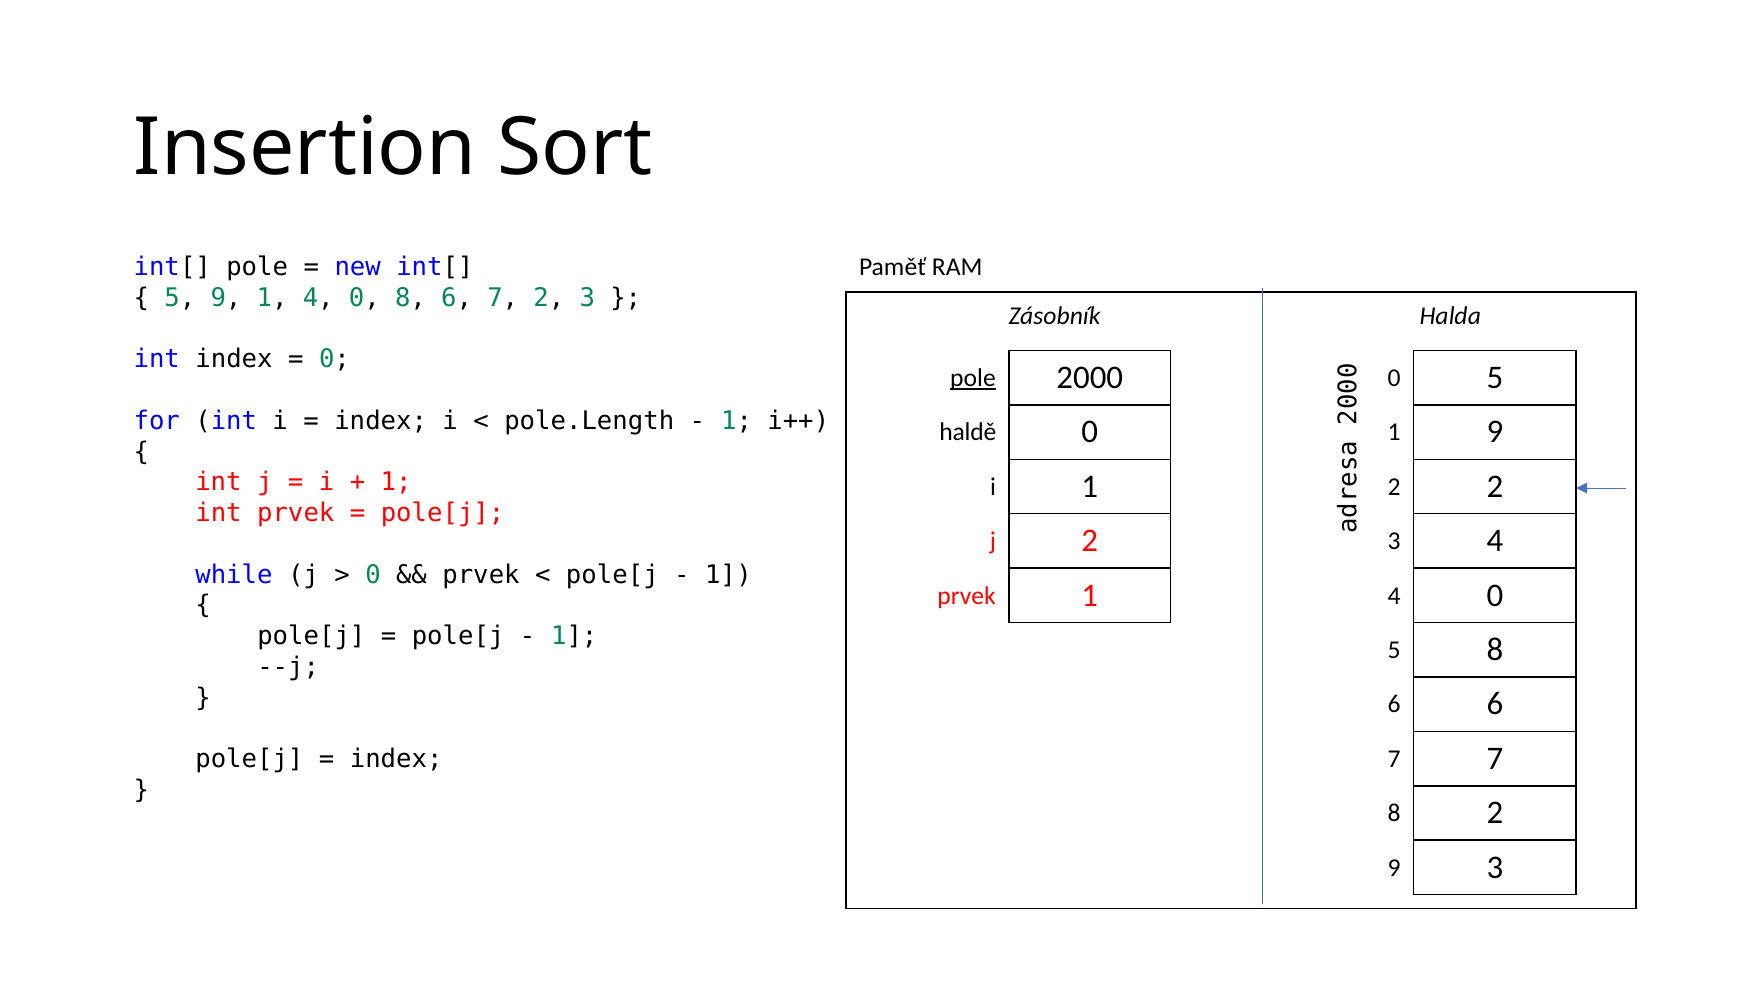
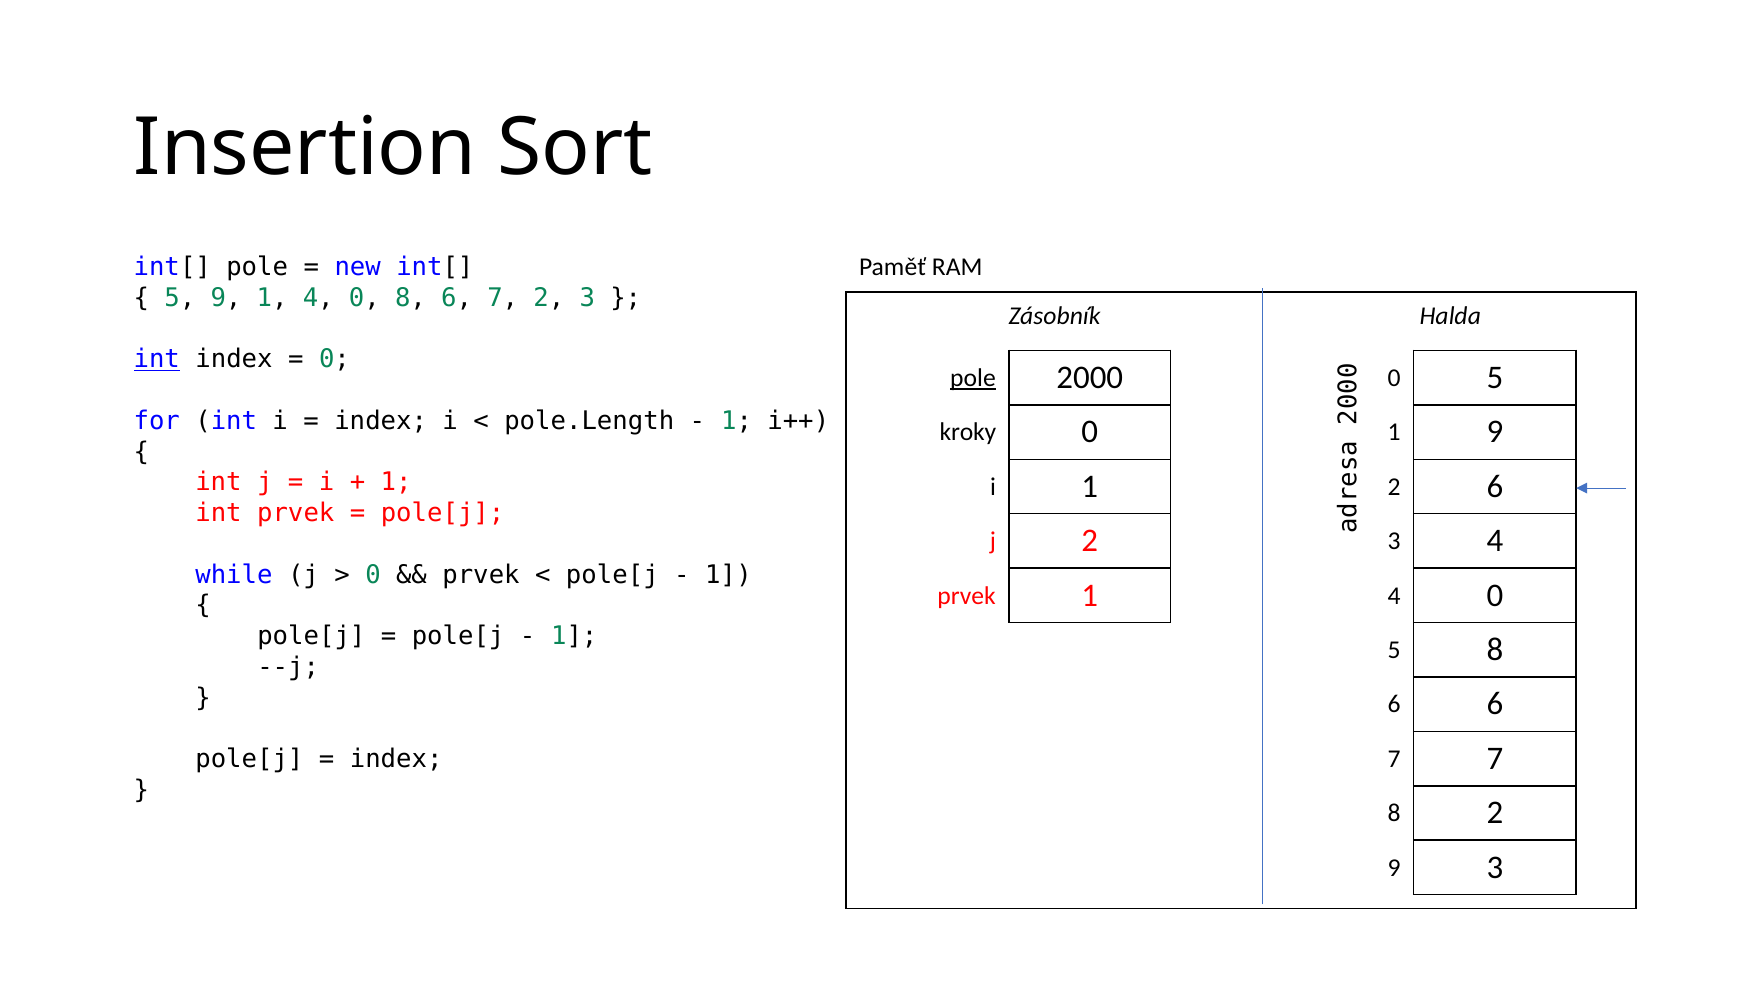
int at (157, 360) underline: none -> present
haldě: haldě -> kroky
2 2: 2 -> 6
